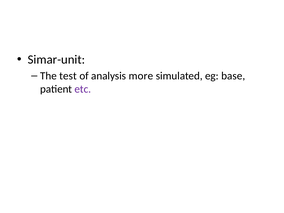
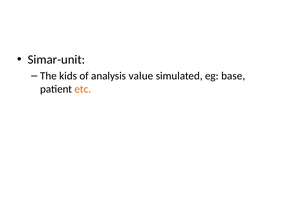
test: test -> kids
more: more -> value
etc colour: purple -> orange
